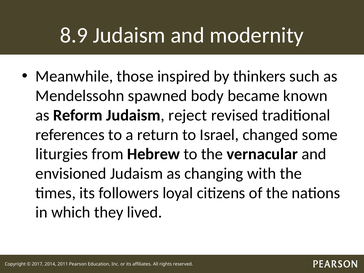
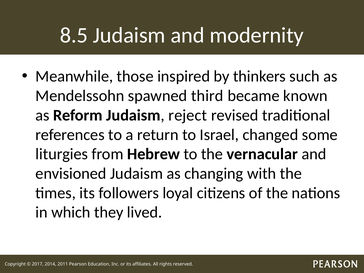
8.9: 8.9 -> 8.5
body: body -> third
